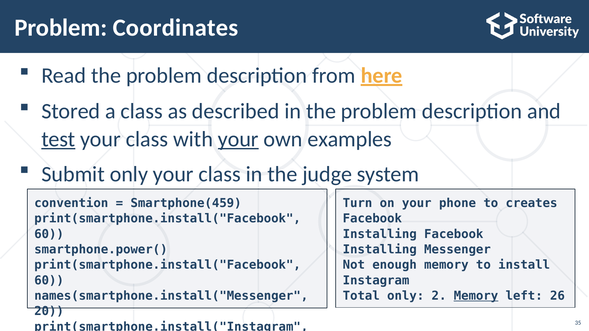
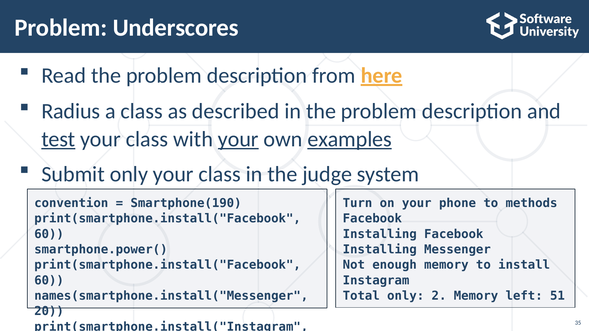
Coordinates: Coordinates -> Underscores
Stored: Stored -> Radius
examples underline: none -> present
Smartphone(459: Smartphone(459 -> Smartphone(190
creates: creates -> methods
Memory at (476, 296) underline: present -> none
26: 26 -> 51
